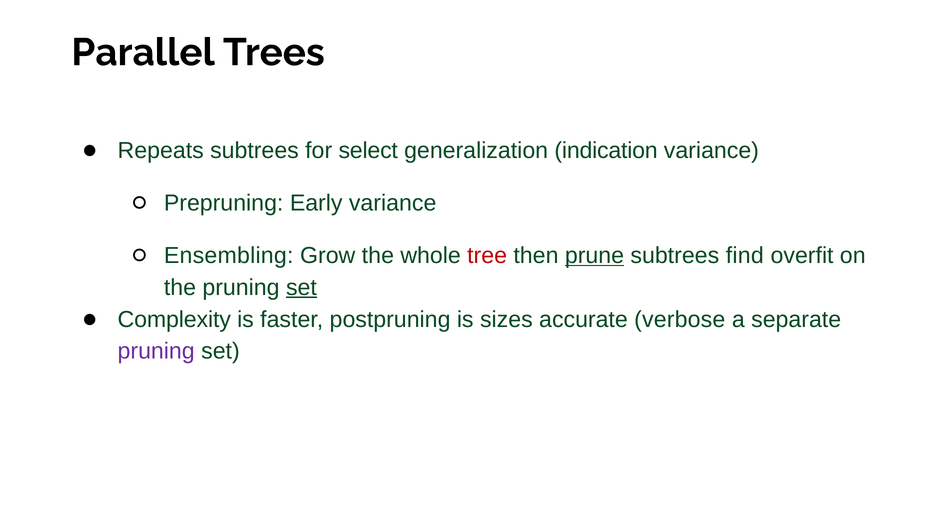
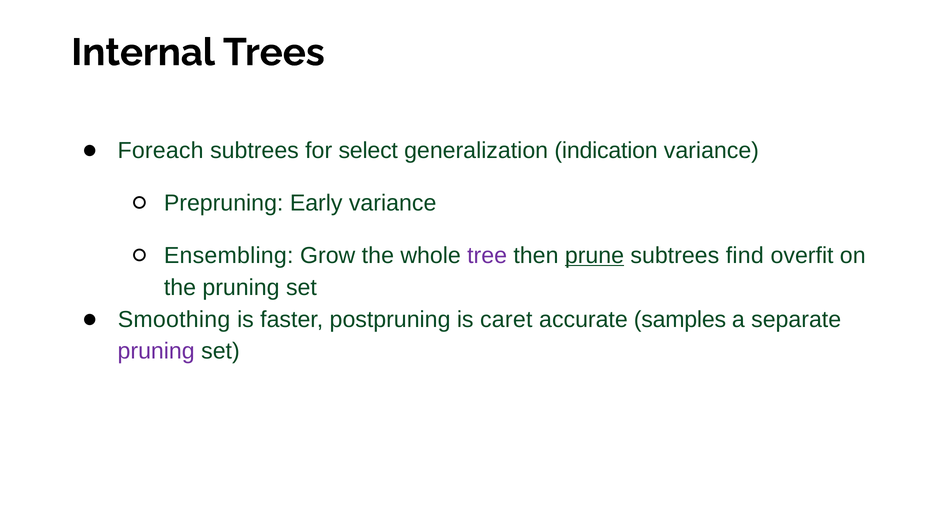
Parallel: Parallel -> Internal
Repeats: Repeats -> Foreach
tree colour: red -> purple
set at (301, 287) underline: present -> none
Complexity: Complexity -> Smoothing
sizes: sizes -> caret
verbose: verbose -> samples
